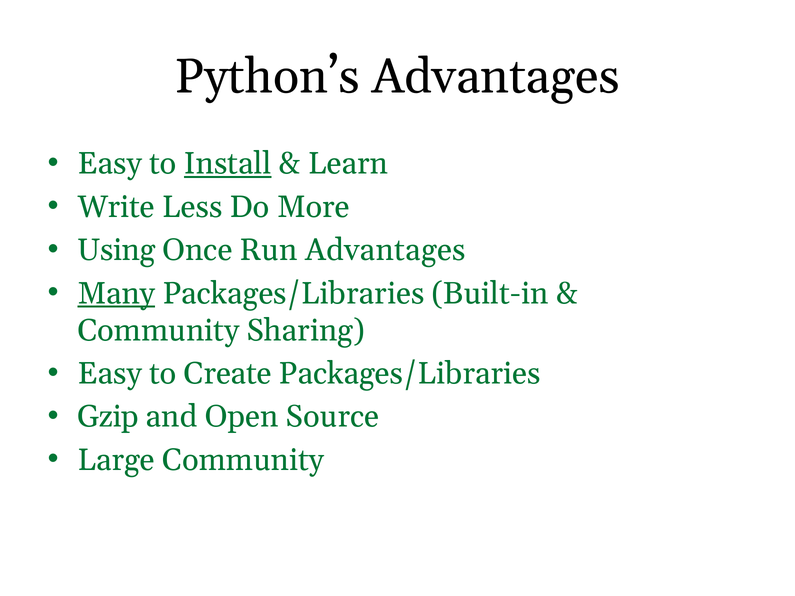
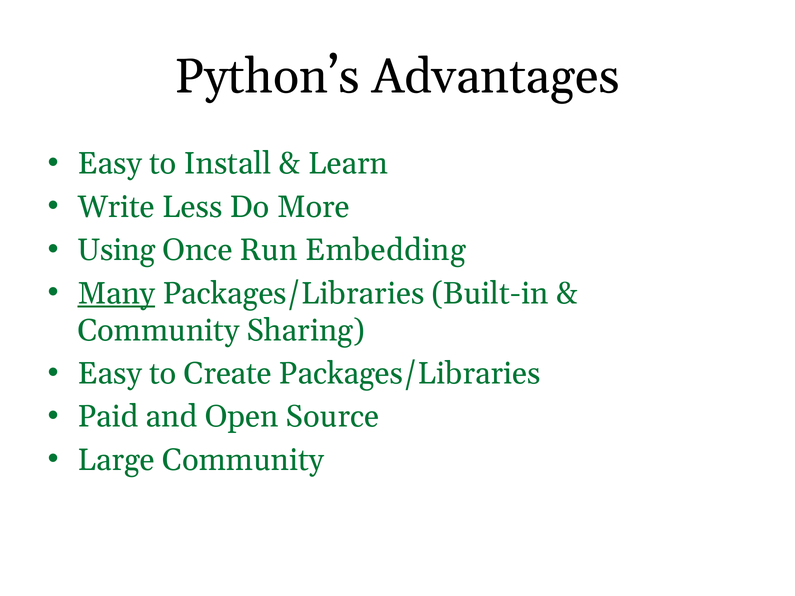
Install underline: present -> none
Run Advantages: Advantages -> Embedding
Gzip: Gzip -> Paid
